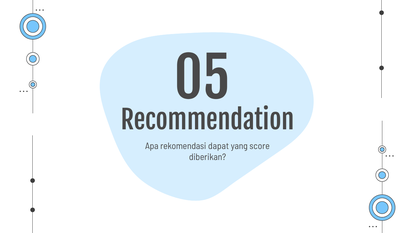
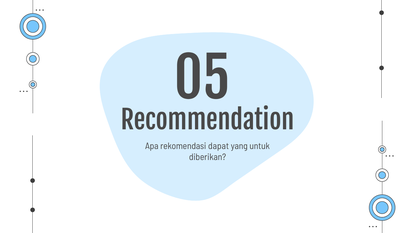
score: score -> untuk
